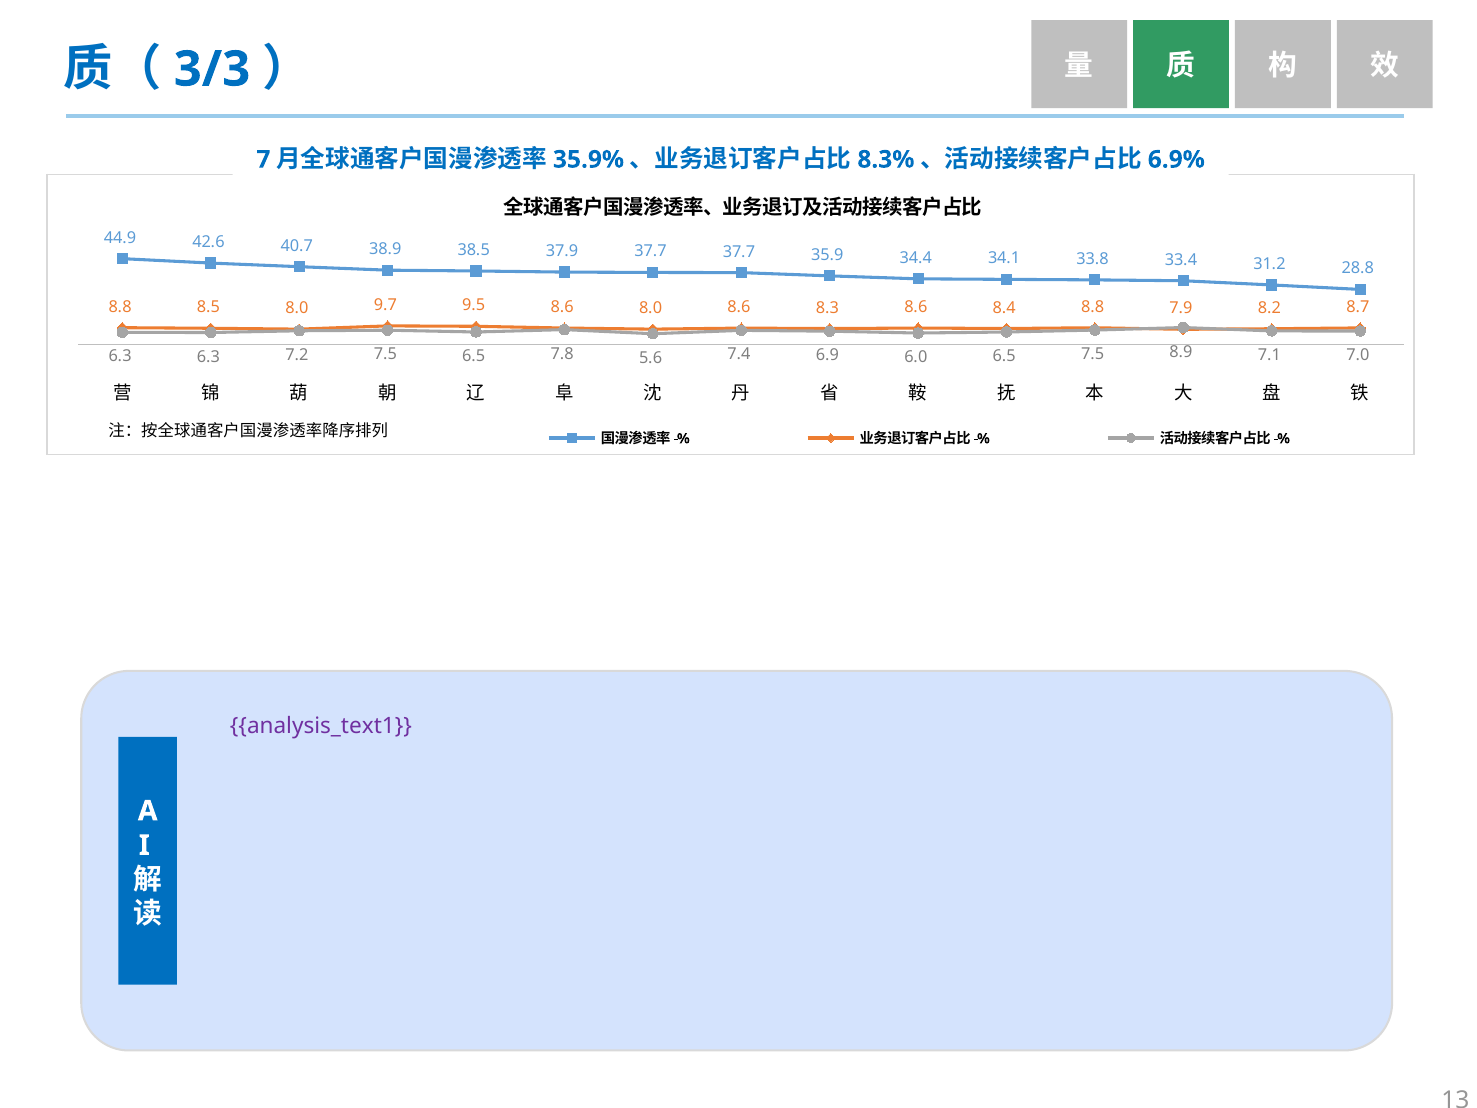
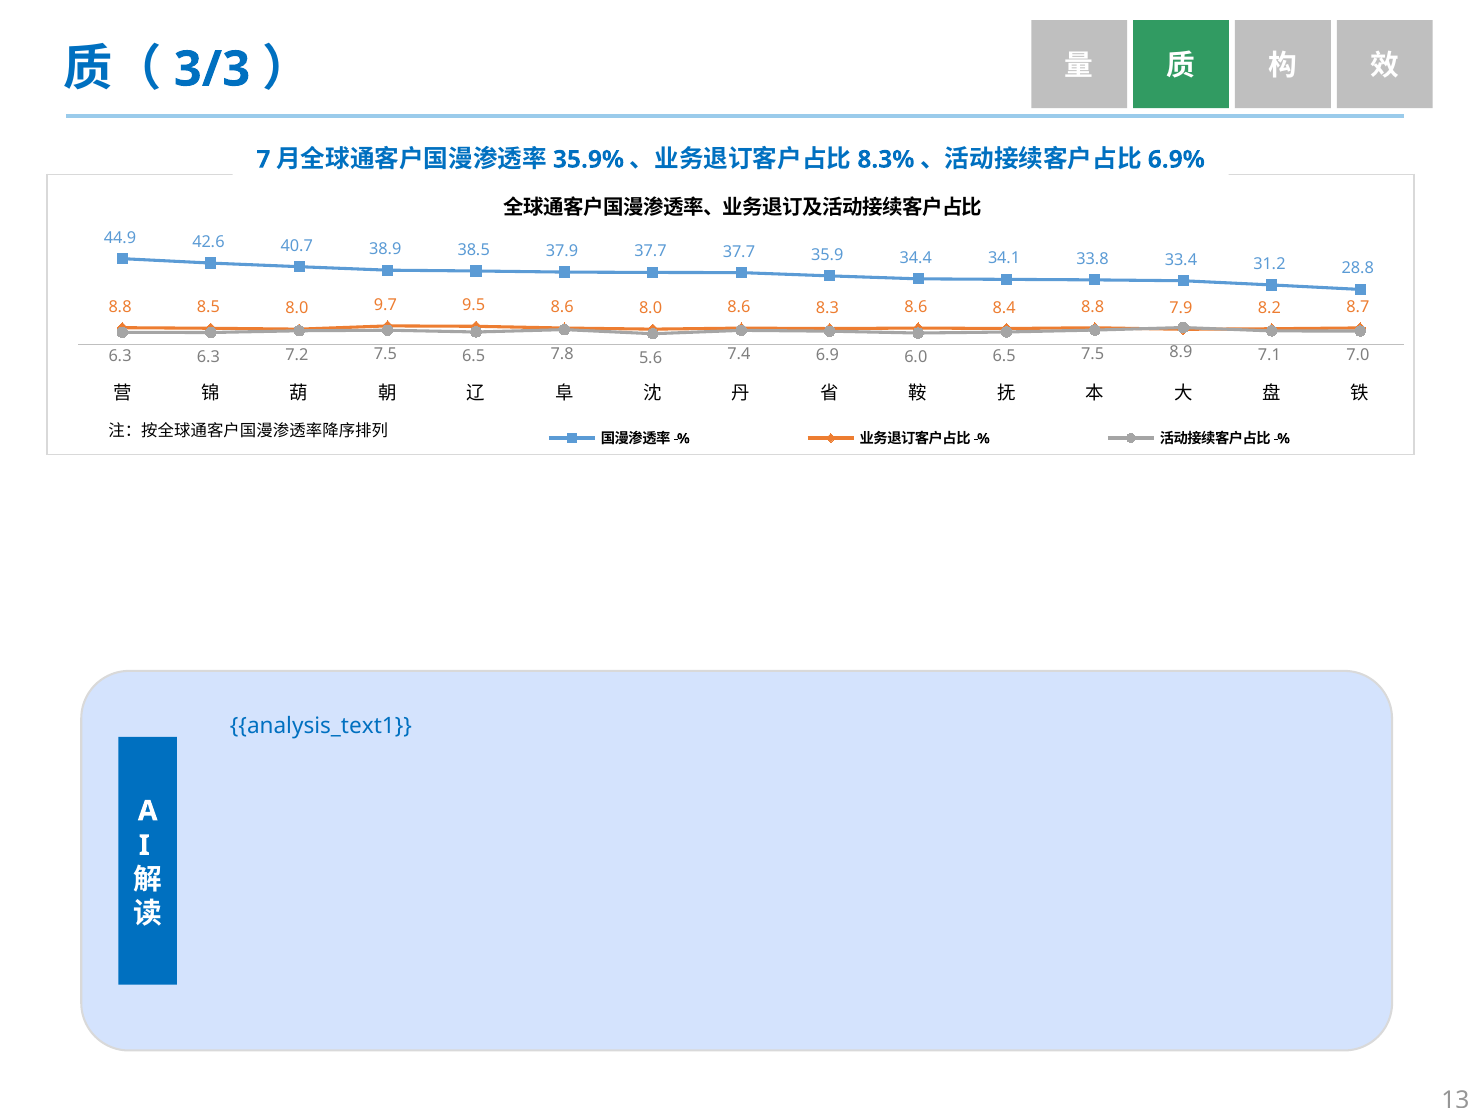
analysis_text1 colour: purple -> blue
